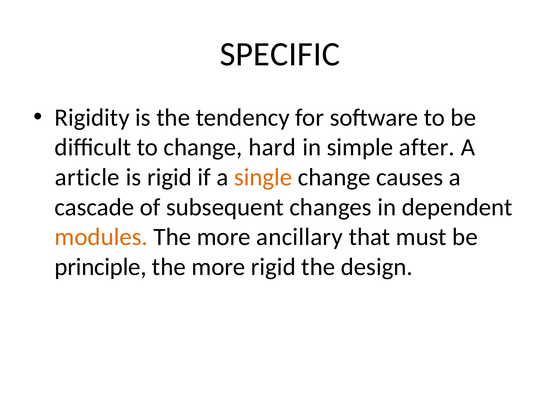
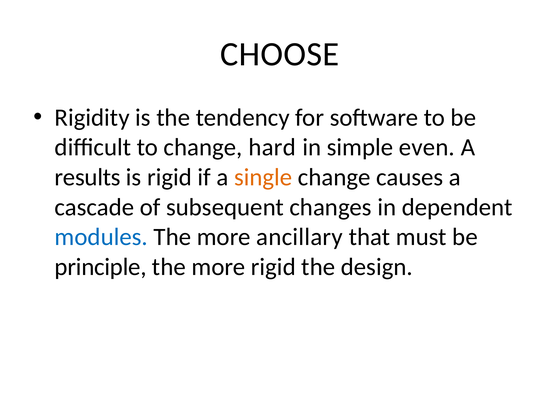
SPECIFIC: SPECIFIC -> CHOOSE
after: after -> even
article: article -> results
modules colour: orange -> blue
